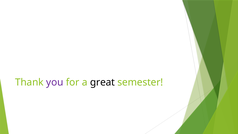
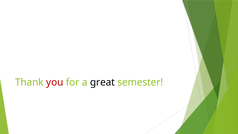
you colour: purple -> red
